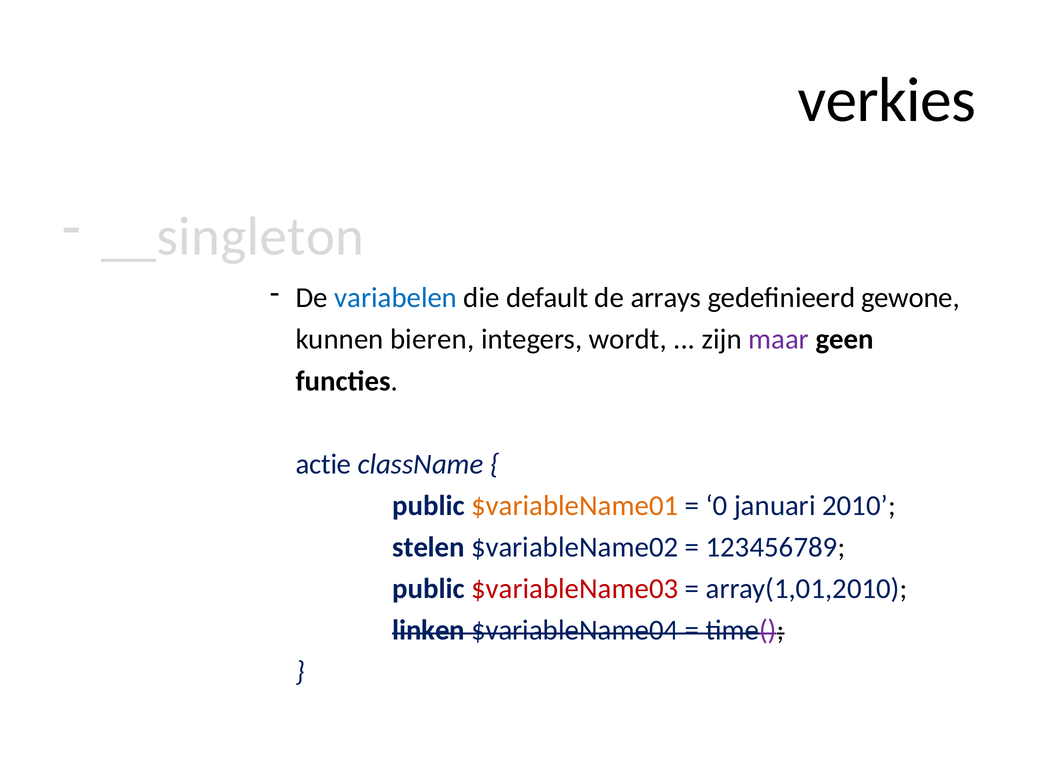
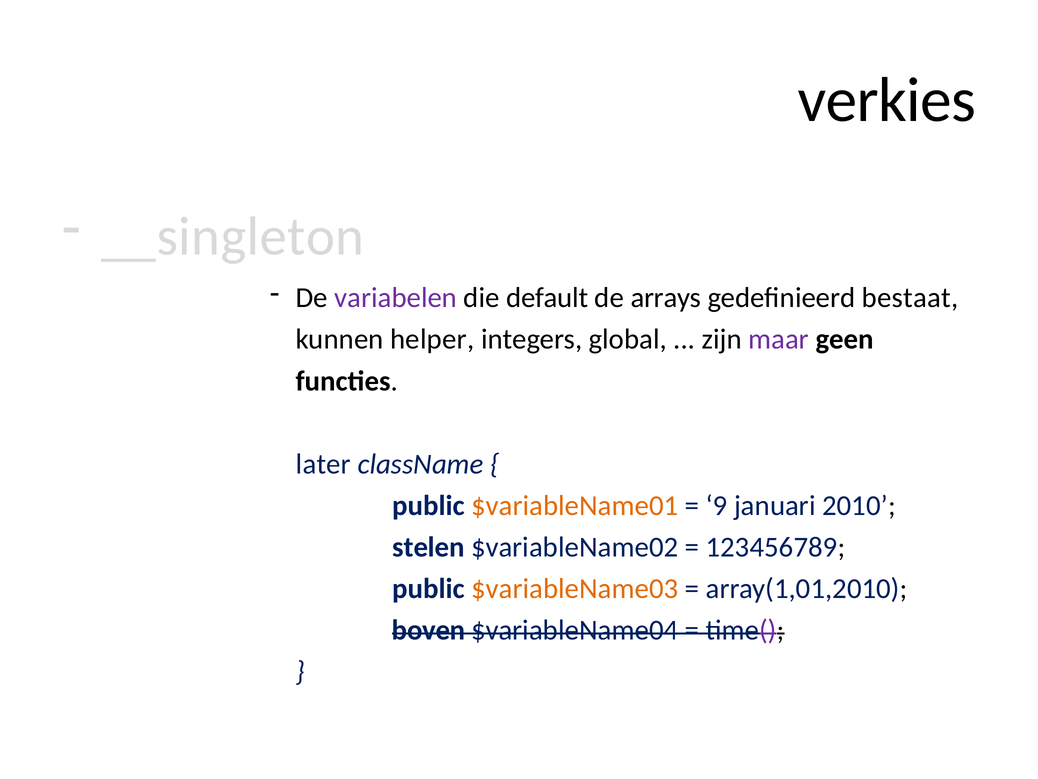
variabelen colour: blue -> purple
gewone: gewone -> bestaat
bieren: bieren -> helper
wordt: wordt -> global
actie: actie -> later
0: 0 -> 9
$variableName03 colour: red -> orange
linken: linken -> boven
